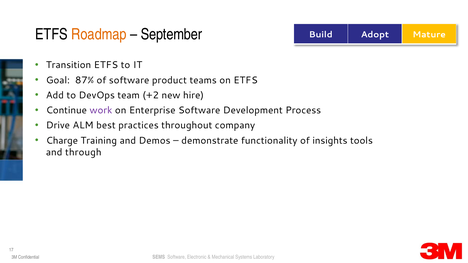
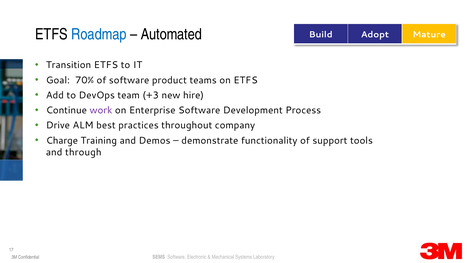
Roadmap colour: orange -> blue
September: September -> Automated
87%: 87% -> 70%
+2: +2 -> +3
insights: insights -> support
